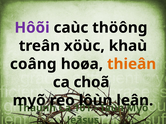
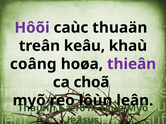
thöông: thöông -> thuaän
xöùc: xöùc -> keâu
thieân colour: orange -> purple
